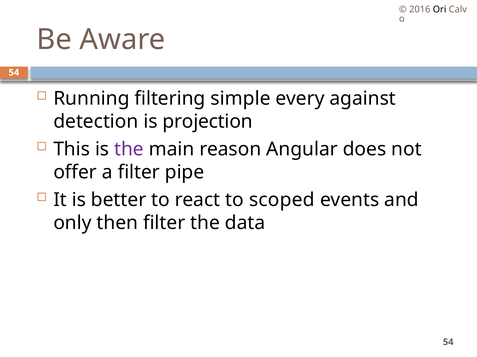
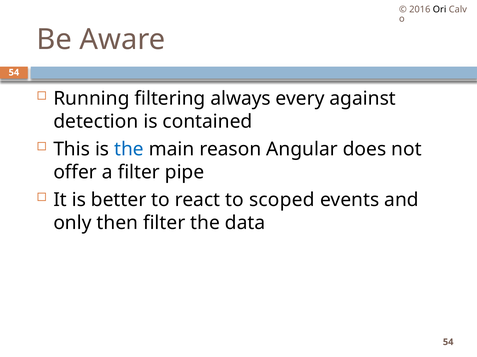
simple: simple -> always
projection: projection -> contained
the at (129, 149) colour: purple -> blue
